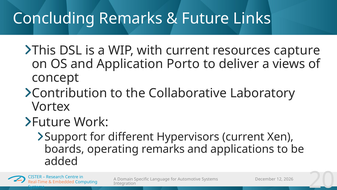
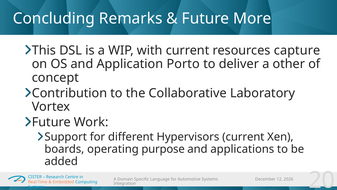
Links: Links -> More
views: views -> other
operating remarks: remarks -> purpose
